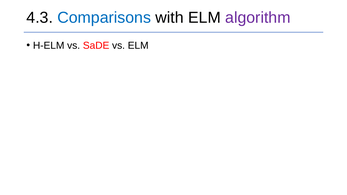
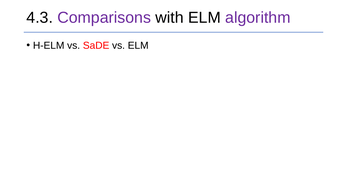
Comparisons colour: blue -> purple
